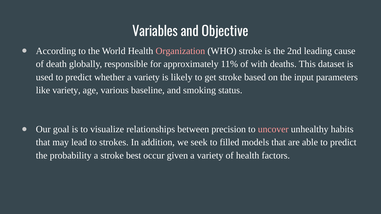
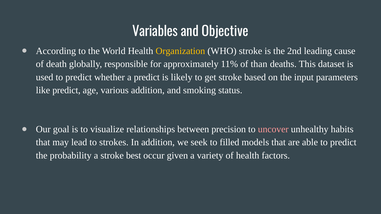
Organization colour: pink -> yellow
with: with -> than
whether a variety: variety -> predict
like variety: variety -> predict
various baseline: baseline -> addition
